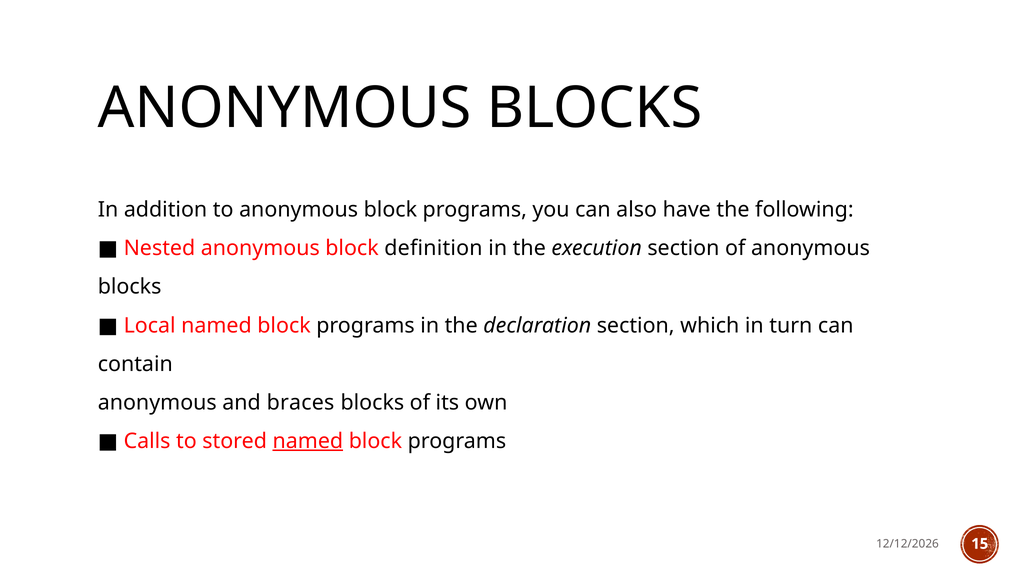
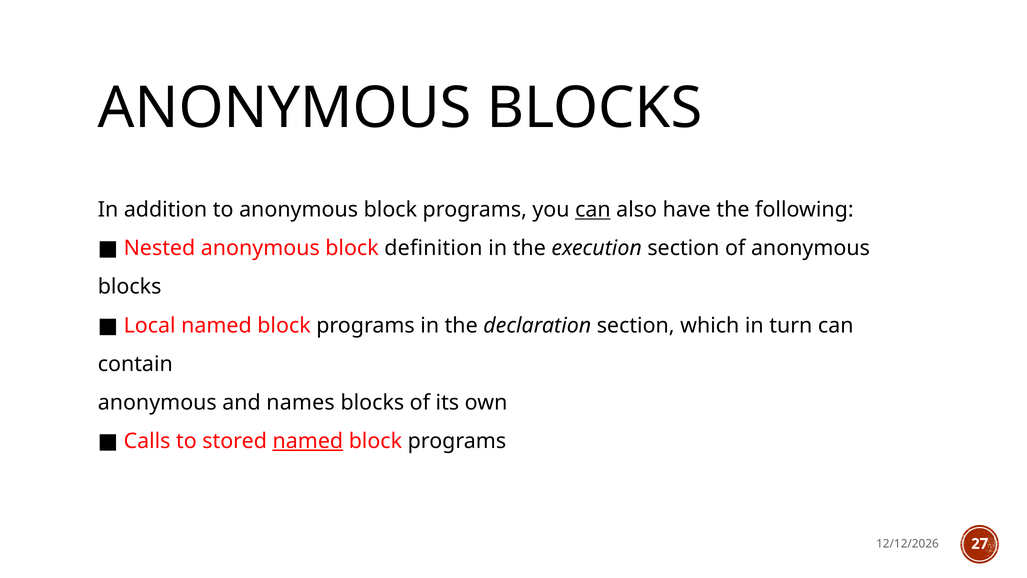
can at (593, 210) underline: none -> present
braces: braces -> names
15: 15 -> 27
